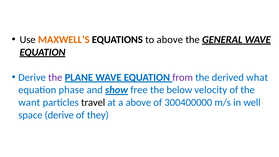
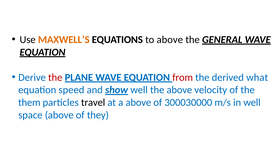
the at (55, 77) colour: purple -> red
from colour: purple -> red
phase: phase -> speed
free at (139, 90): free -> well
the below: below -> above
want: want -> them
300400000: 300400000 -> 300030000
space derive: derive -> above
